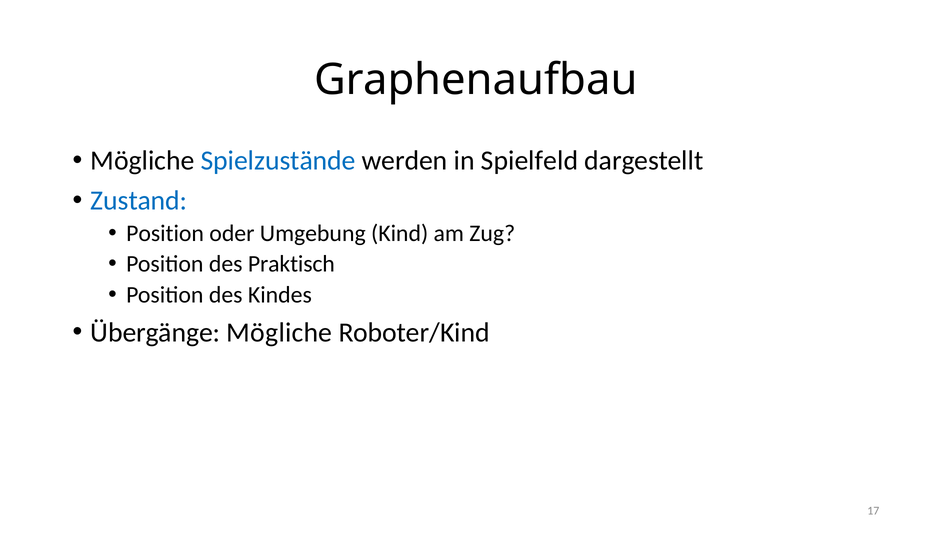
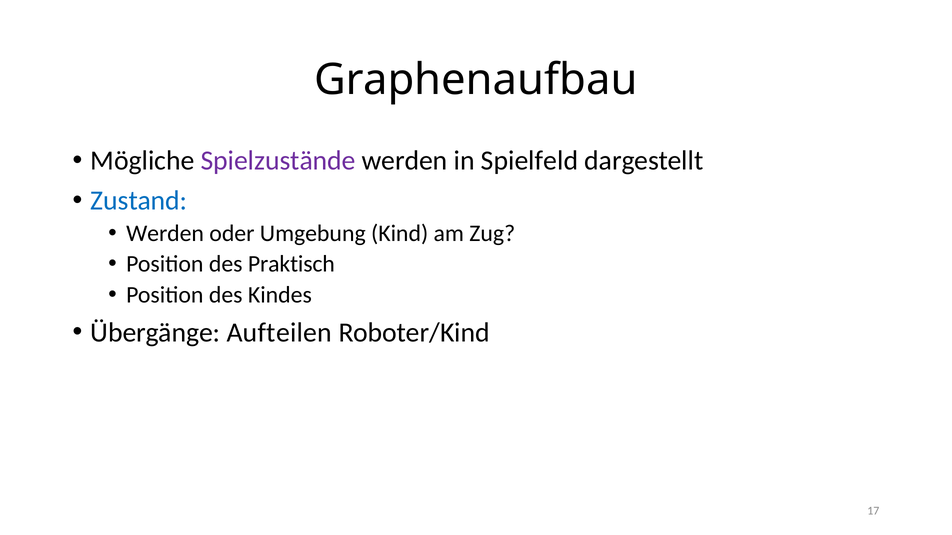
Spielzustände colour: blue -> purple
Position at (165, 234): Position -> Werden
Übergänge Mögliche: Mögliche -> Aufteilen
